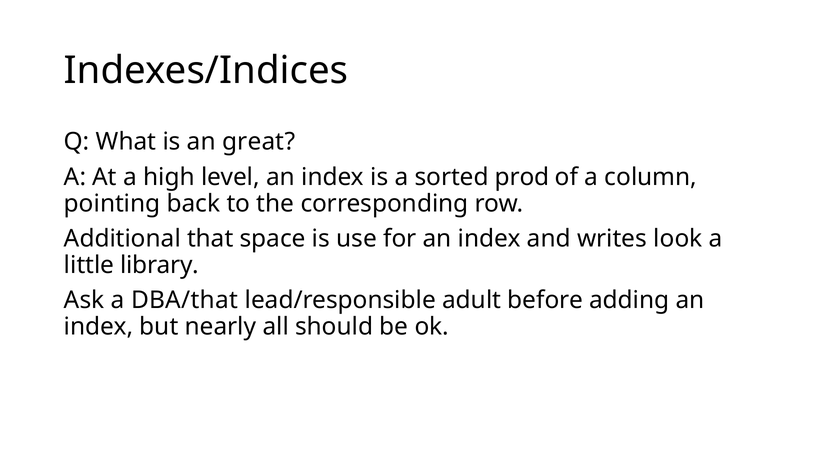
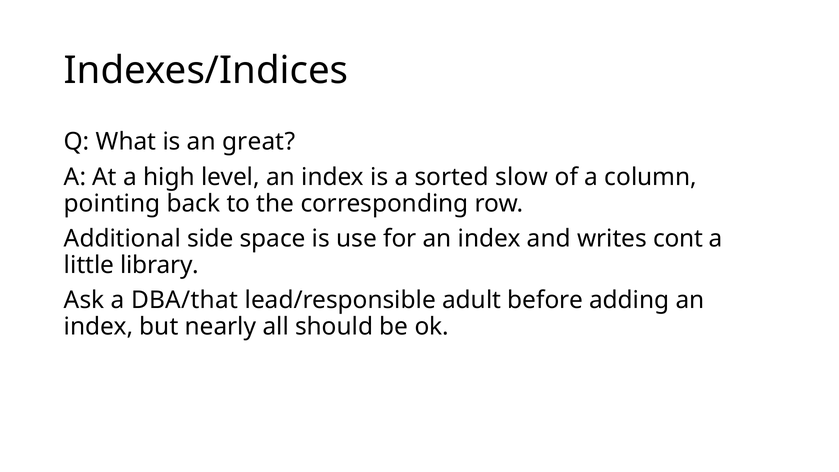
prod: prod -> slow
that: that -> side
look: look -> cont
